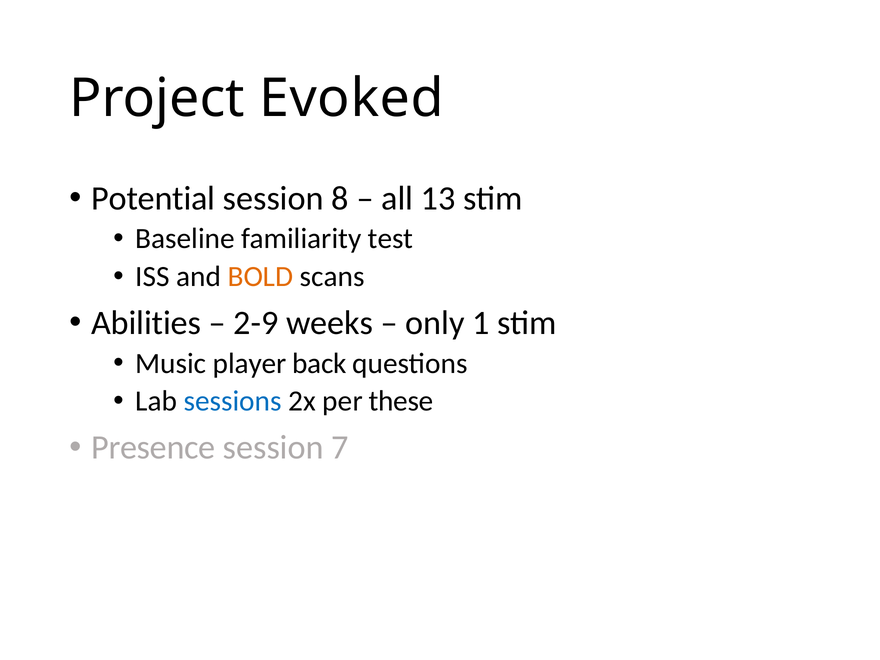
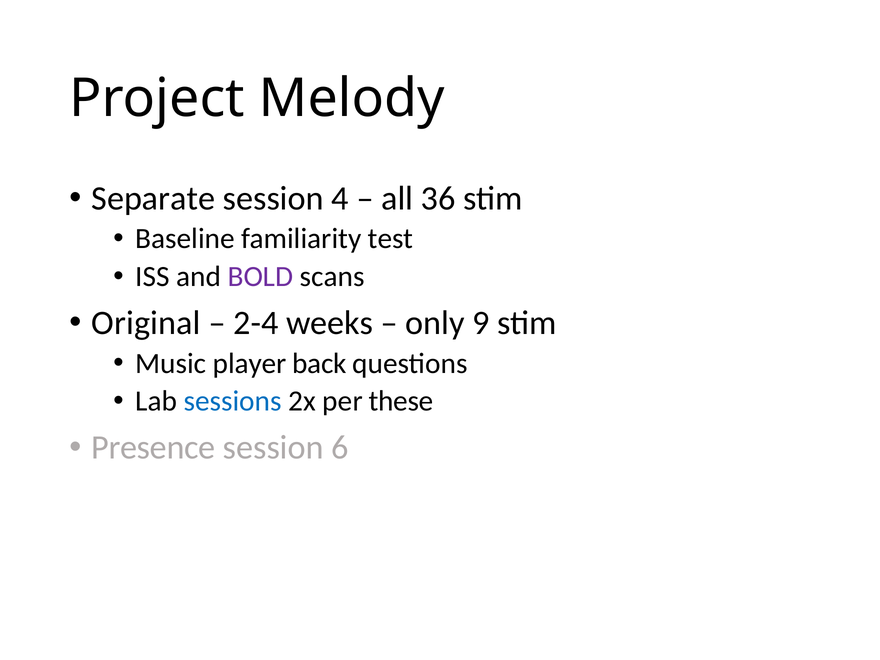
Evoked: Evoked -> Melody
Potential: Potential -> Separate
8: 8 -> 4
13: 13 -> 36
BOLD colour: orange -> purple
Abilities: Abilities -> Original
2-9: 2-9 -> 2-4
1: 1 -> 9
7: 7 -> 6
